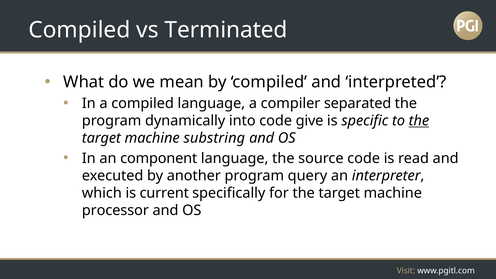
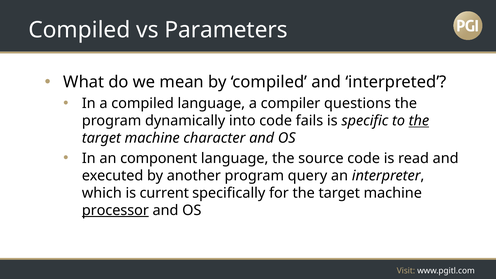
Terminated: Terminated -> Parameters
separated: separated -> questions
give: give -> fails
substring: substring -> character
processor underline: none -> present
